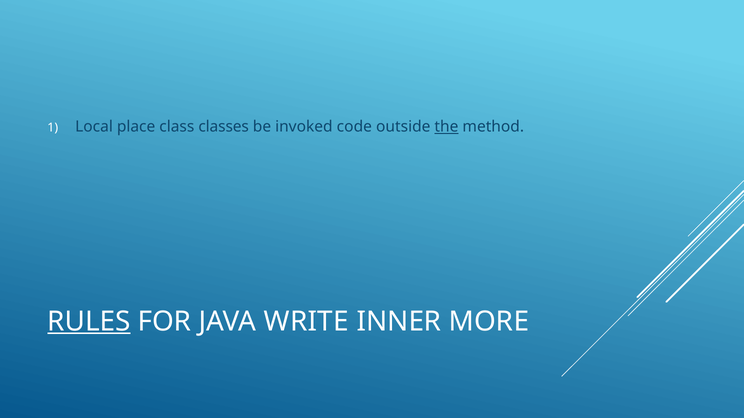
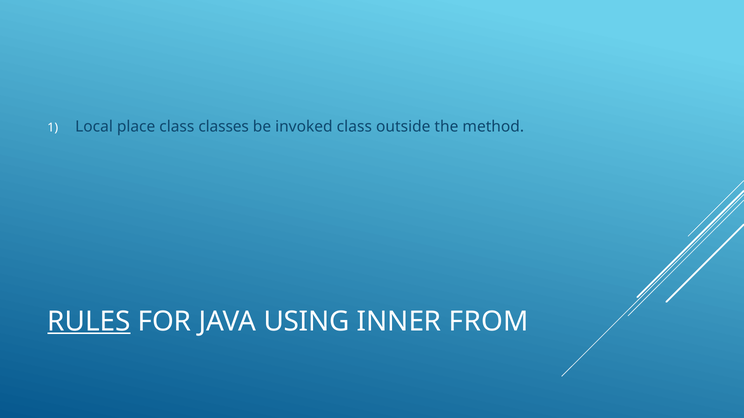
invoked code: code -> class
the underline: present -> none
WRITE: WRITE -> USING
MORE: MORE -> FROM
